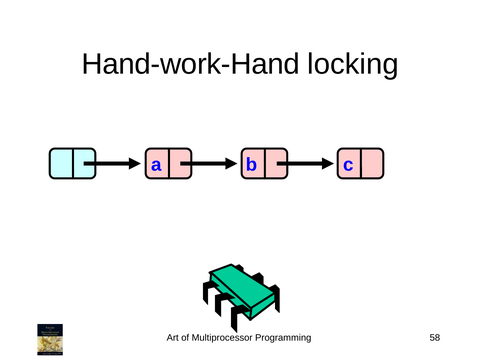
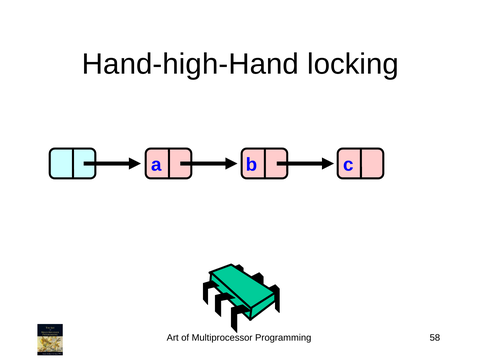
Hand-work-Hand: Hand-work-Hand -> Hand-high-Hand
